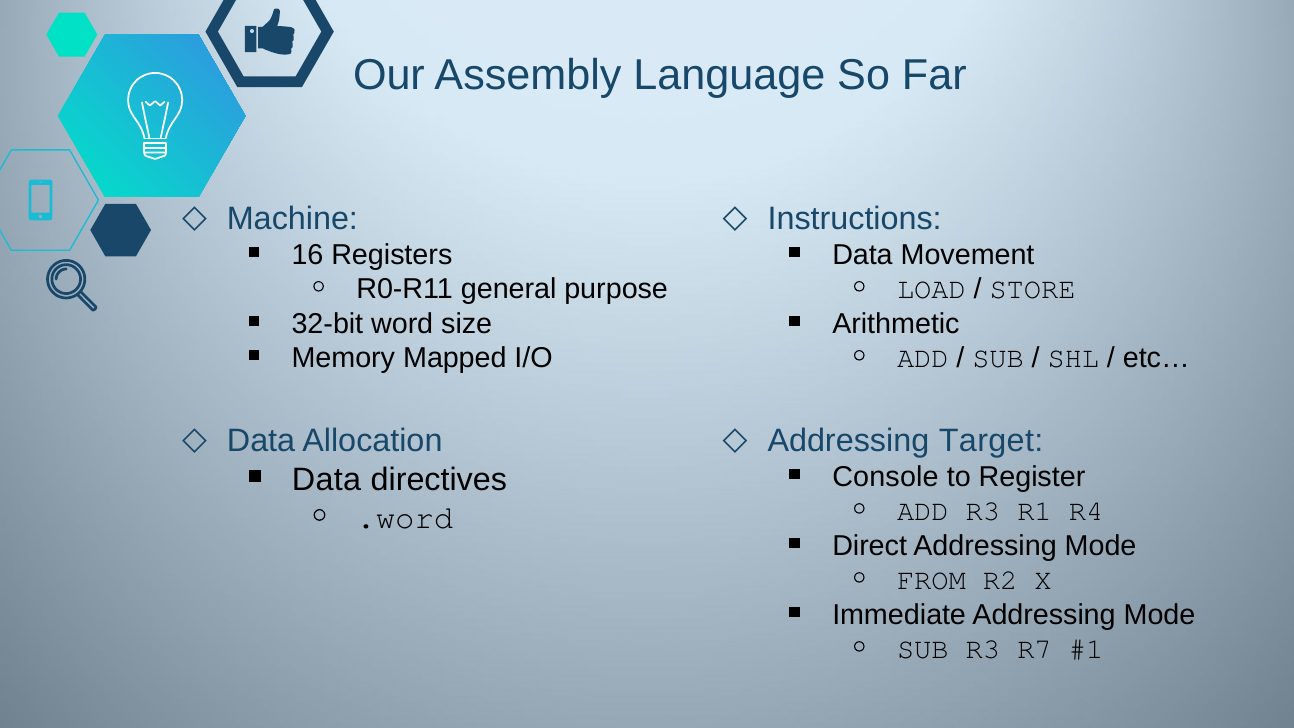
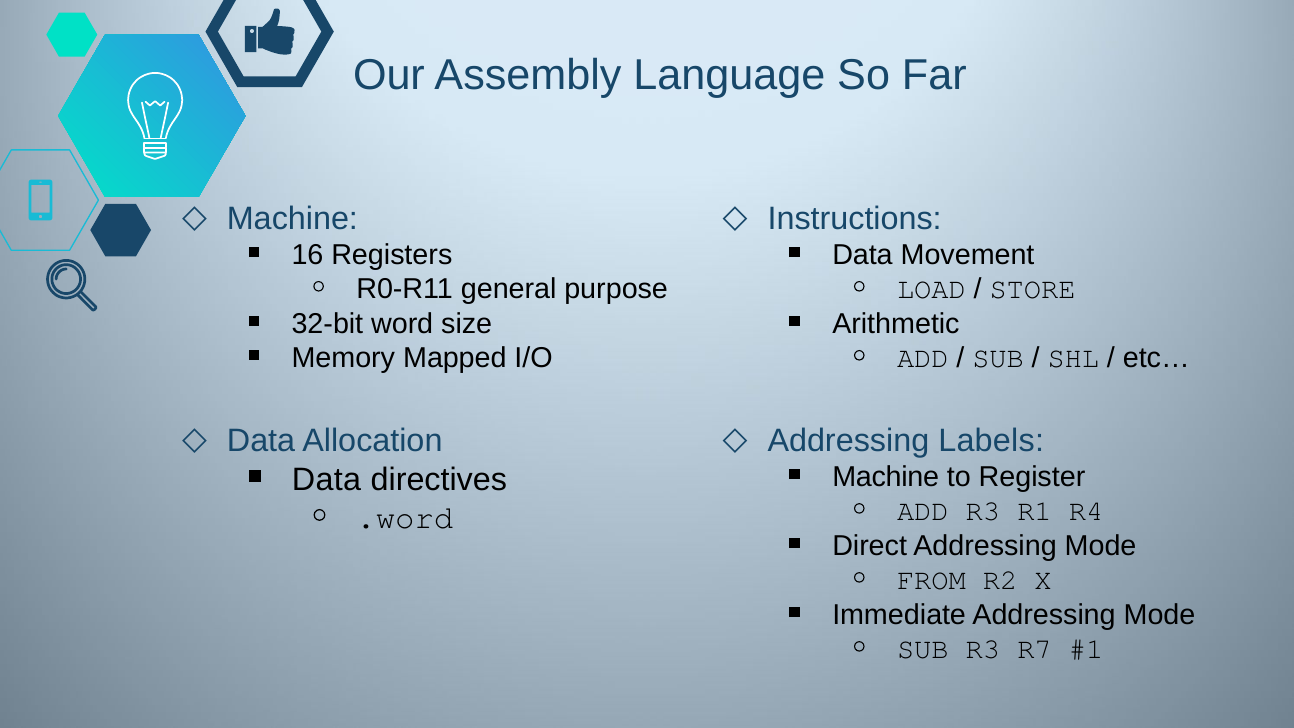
Target: Target -> Labels
Console at (885, 477): Console -> Machine
